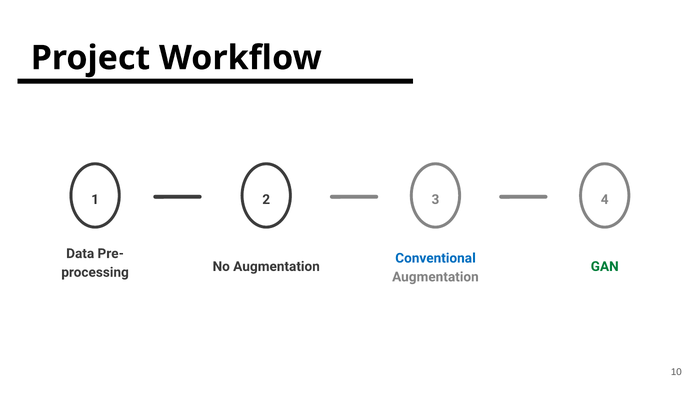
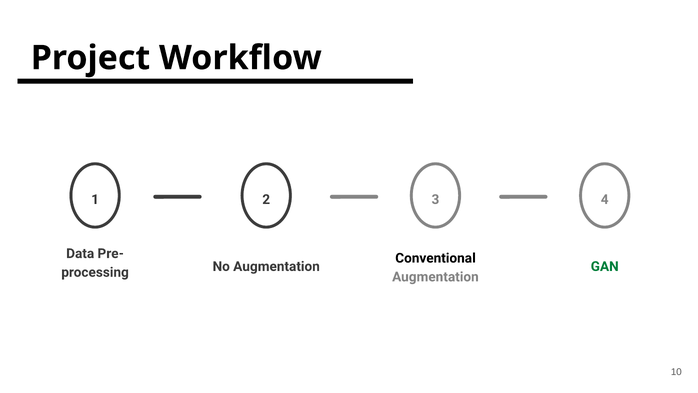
Conventional colour: blue -> black
